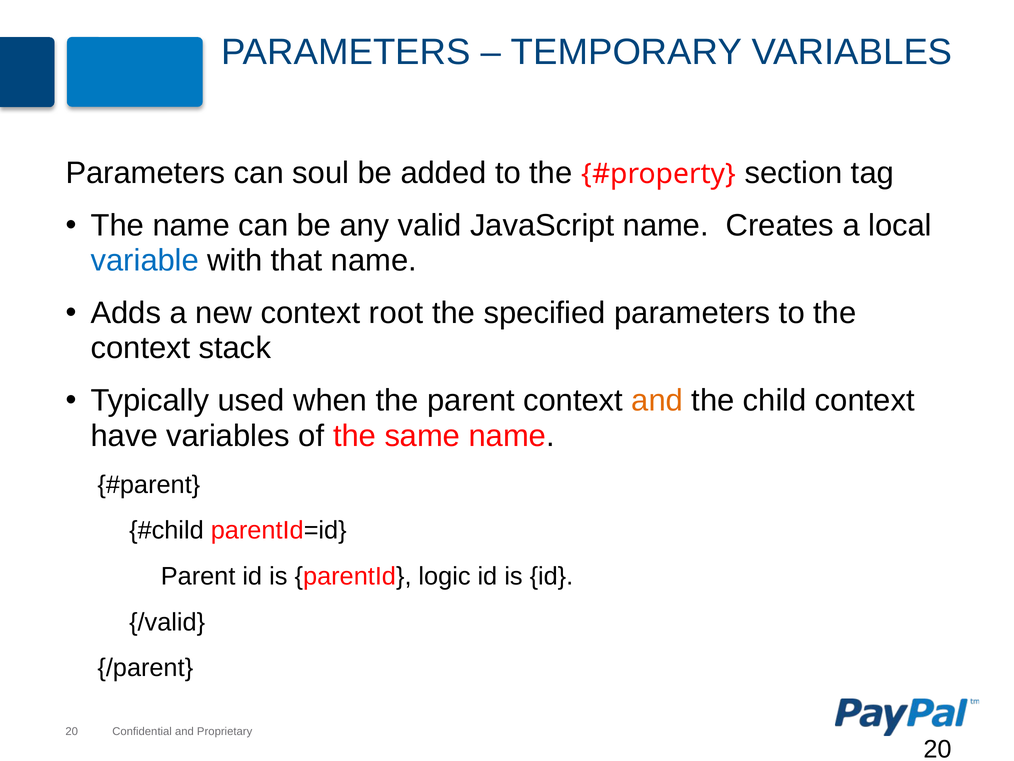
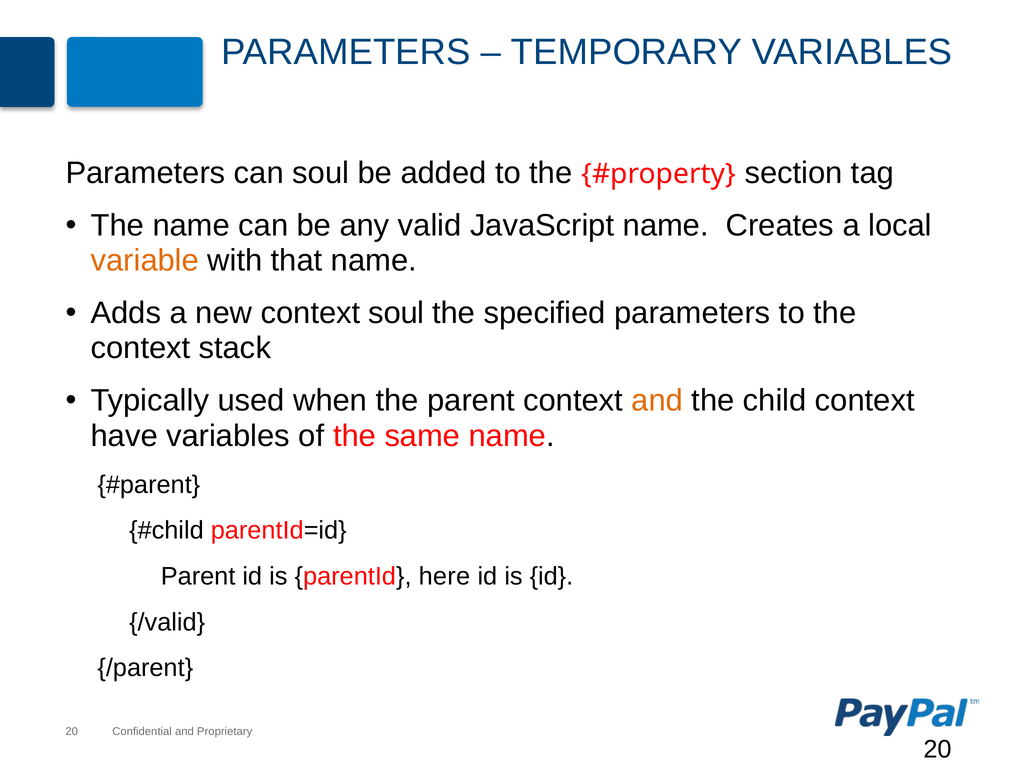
variable colour: blue -> orange
context root: root -> soul
logic: logic -> here
